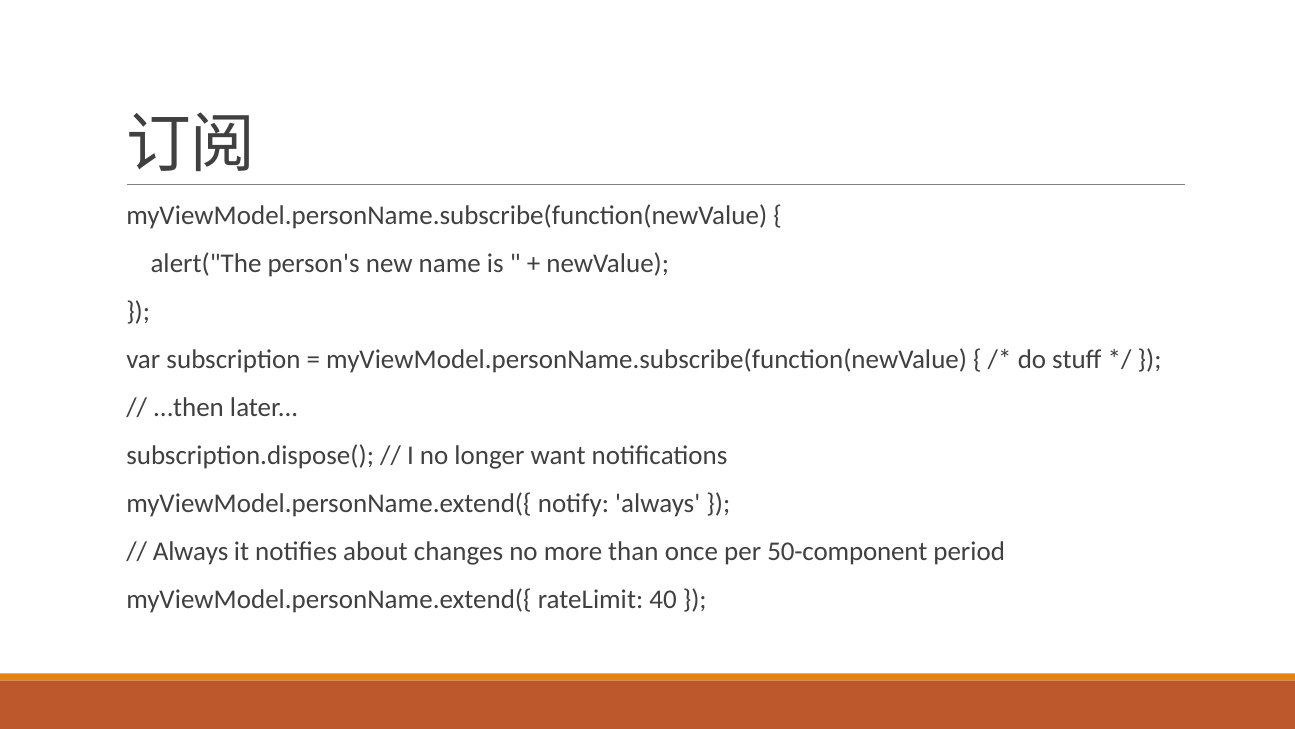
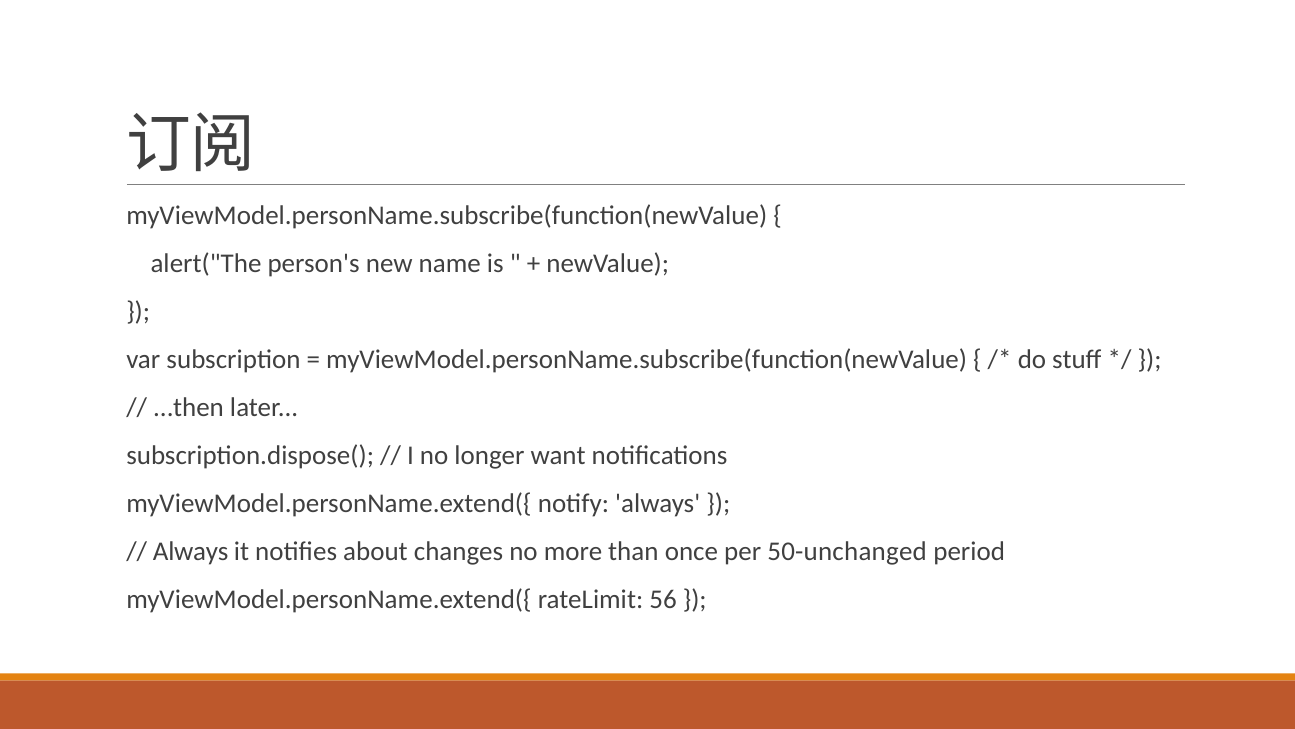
50-component: 50-component -> 50-unchanged
40: 40 -> 56
